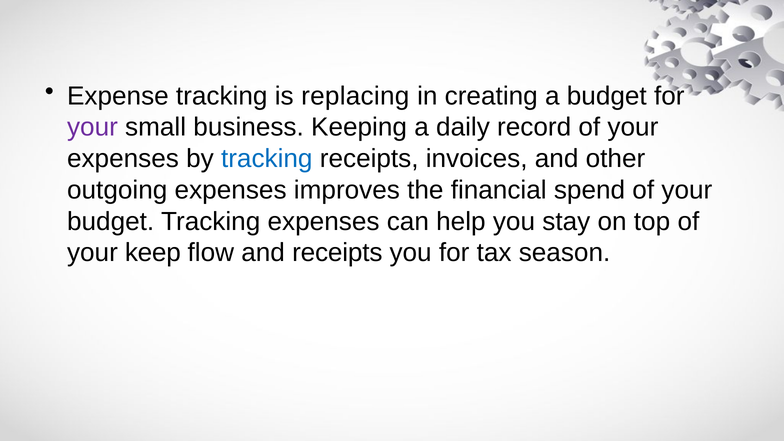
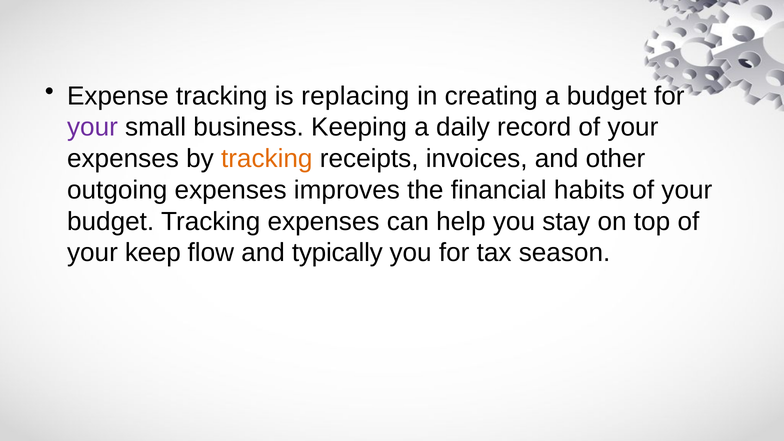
tracking at (267, 159) colour: blue -> orange
spend: spend -> habits
and receipts: receipts -> typically
